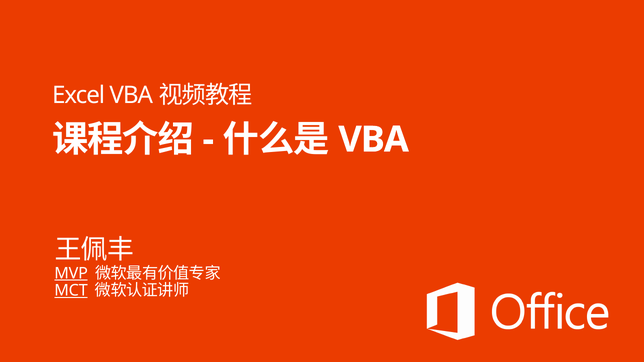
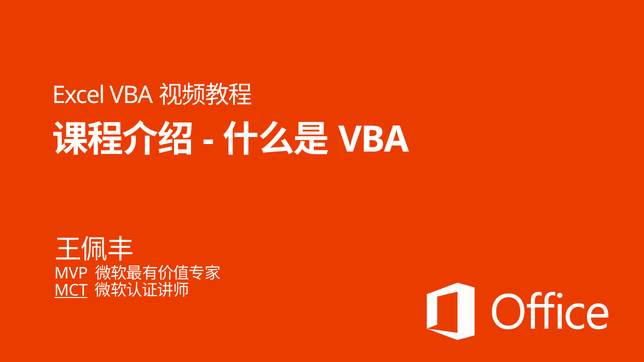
MVP underline: present -> none
